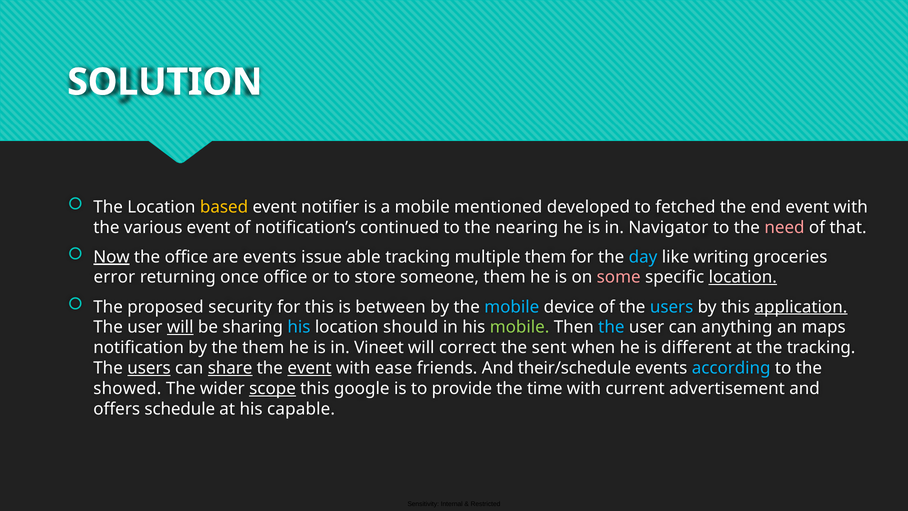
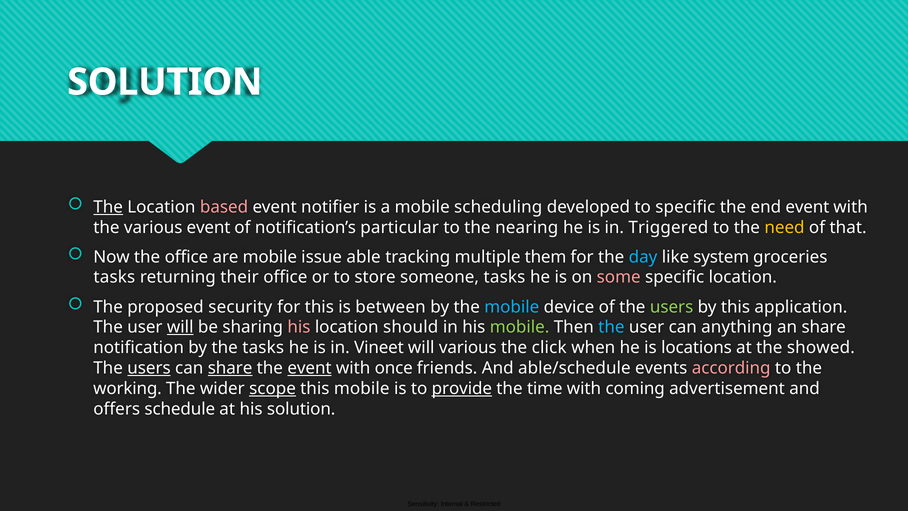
The at (108, 207) underline: none -> present
based colour: yellow -> pink
mentioned: mentioned -> scheduling
to fetched: fetched -> specific
continued: continued -> particular
Navigator: Navigator -> Triggered
need colour: pink -> yellow
Now underline: present -> none
are events: events -> mobile
writing: writing -> system
error at (114, 277): error -> tasks
once: once -> their
someone them: them -> tasks
location at (743, 277) underline: present -> none
users at (672, 307) colour: light blue -> light green
application underline: present -> none
his at (299, 327) colour: light blue -> pink
an maps: maps -> share
the them: them -> tasks
will correct: correct -> various
sent: sent -> click
different: different -> locations
the tracking: tracking -> showed
ease: ease -> once
their/schedule: their/schedule -> able/schedule
according colour: light blue -> pink
showed: showed -> working
this google: google -> mobile
provide underline: none -> present
current: current -> coming
his capable: capable -> solution
